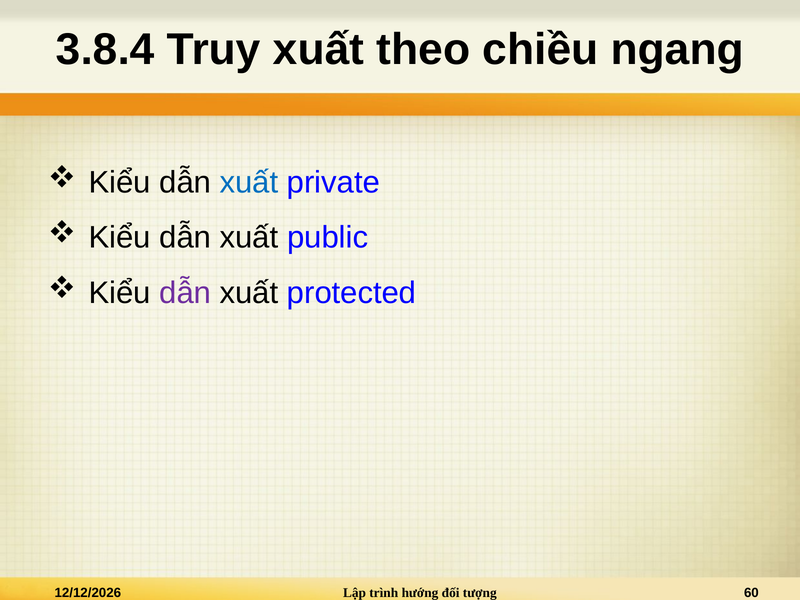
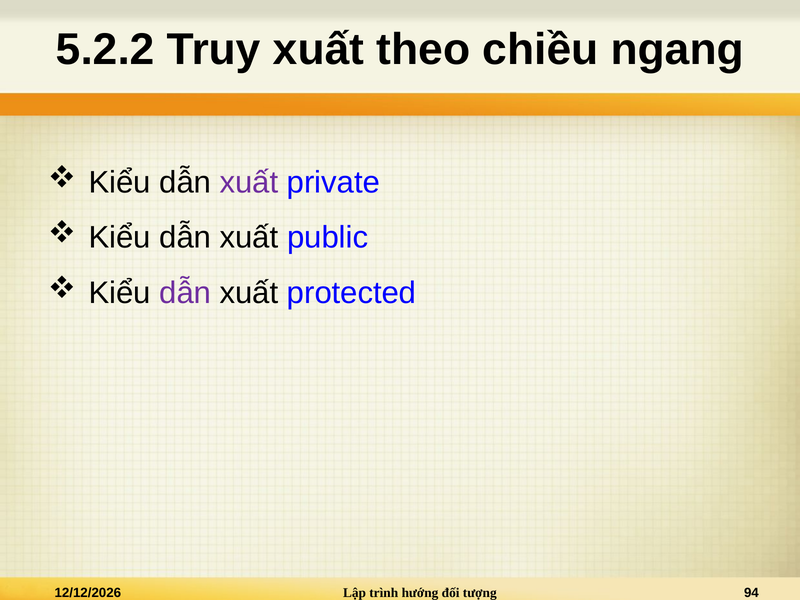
3.8.4: 3.8.4 -> 5.2.2
xuất at (249, 183) colour: blue -> purple
60: 60 -> 94
